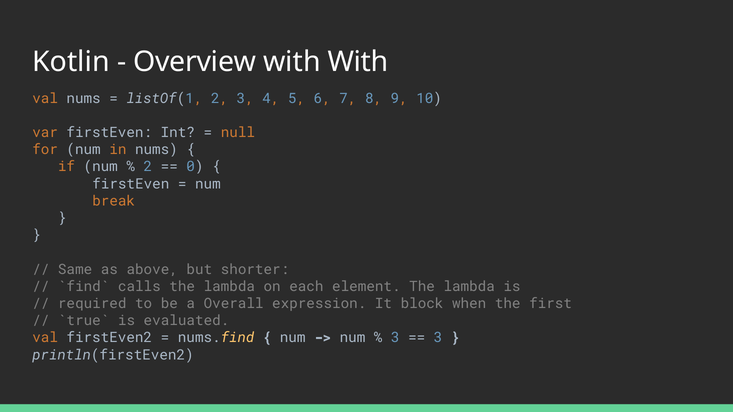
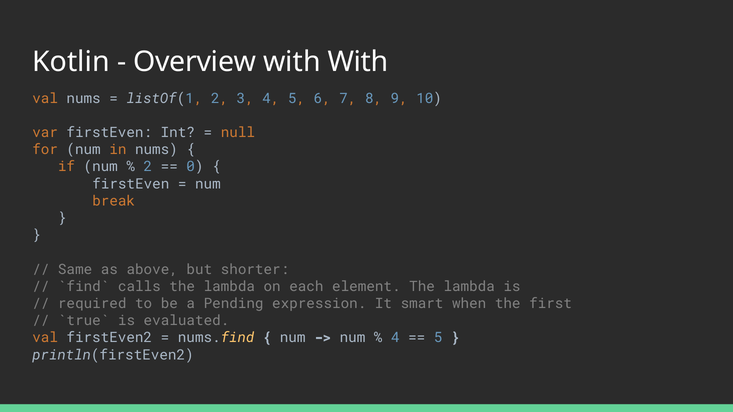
Overall: Overall -> Pending
block: block -> smart
3 at (395, 338): 3 -> 4
3 at (438, 338): 3 -> 5
